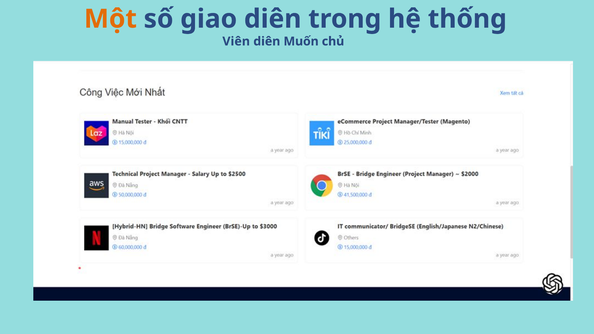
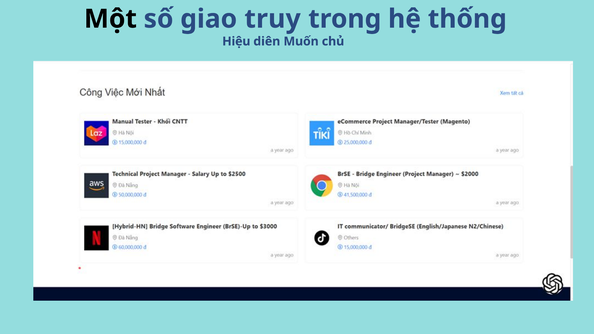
Một colour: orange -> black
giao diên: diên -> truy
Viên: Viên -> Hiệu
